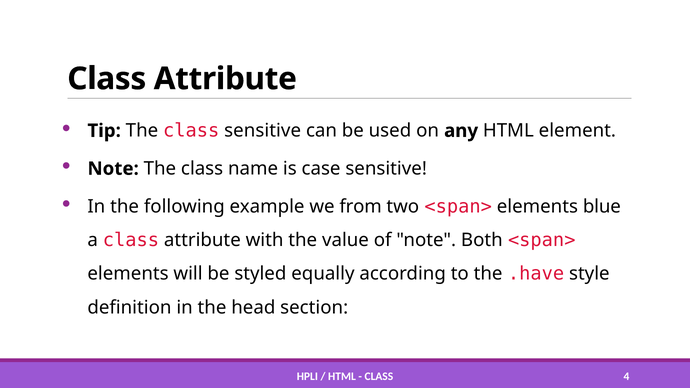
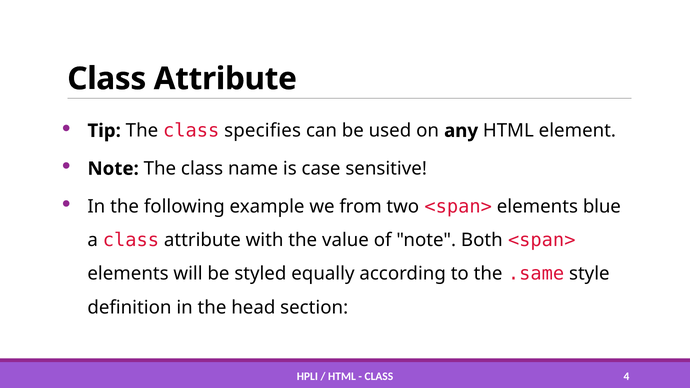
class sensitive: sensitive -> specifies
.have: .have -> .same
